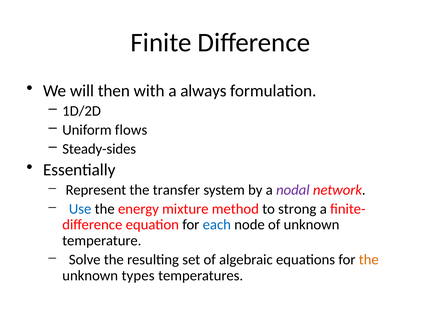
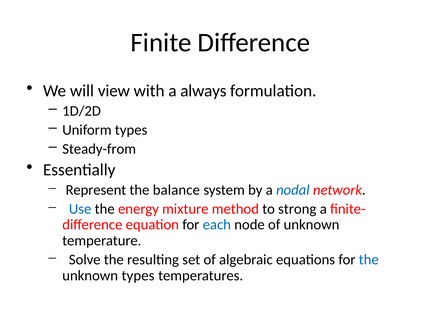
then: then -> view
Uniform flows: flows -> types
Steady-sides: Steady-sides -> Steady-from
transfer: transfer -> balance
nodal colour: purple -> blue
the at (369, 259) colour: orange -> blue
